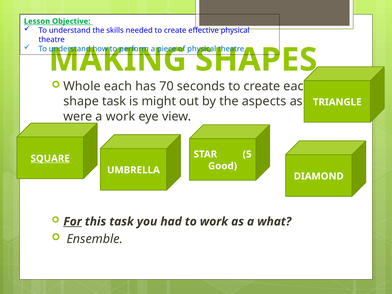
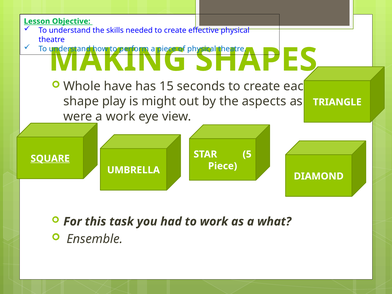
Whole each: each -> have
70: 70 -> 15
shape task: task -> play
Good at (223, 166): Good -> Piece
For underline: present -> none
